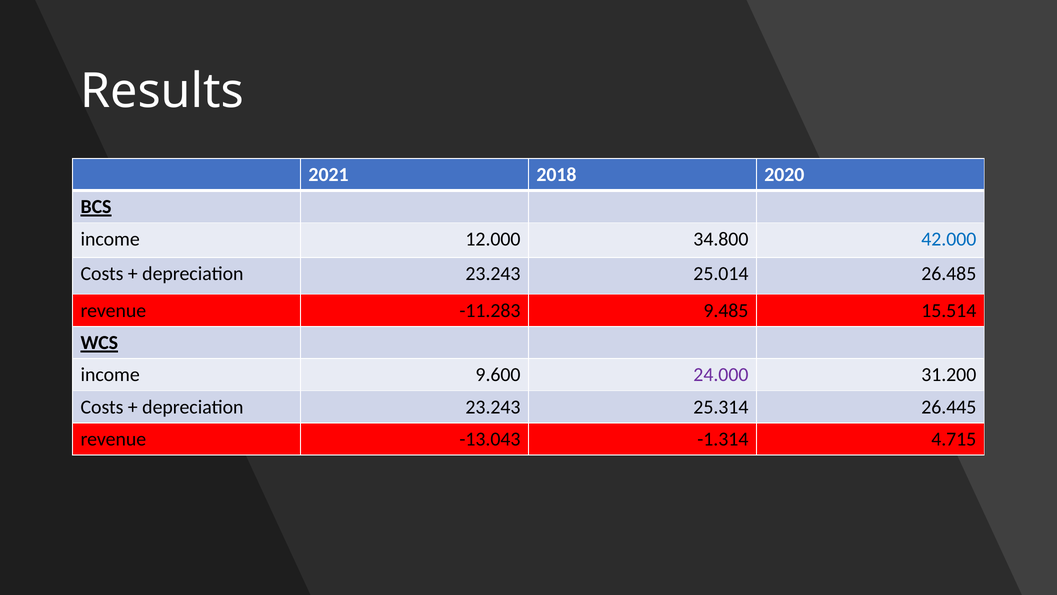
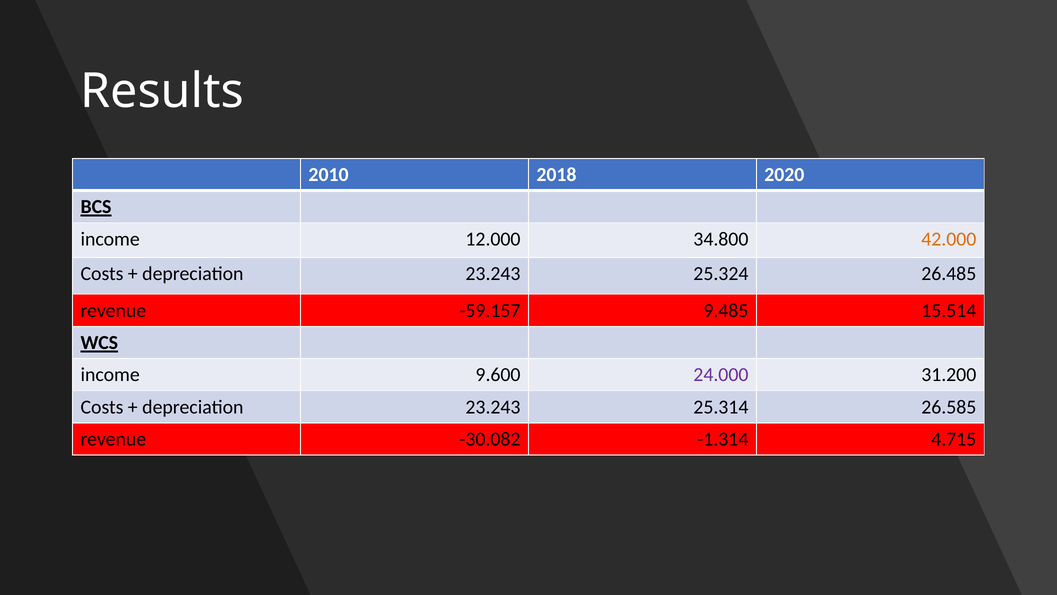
2021: 2021 -> 2010
42.000 colour: blue -> orange
25.014: 25.014 -> 25.324
-11.283: -11.283 -> -59.157
26.445: 26.445 -> 26.585
-13.043: -13.043 -> -30.082
